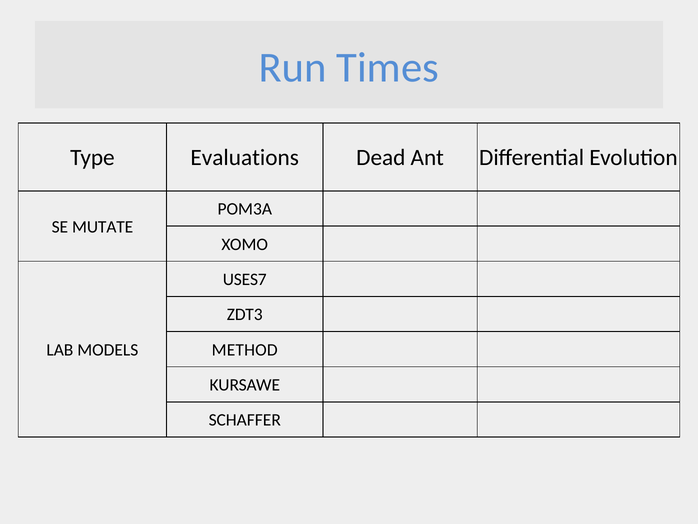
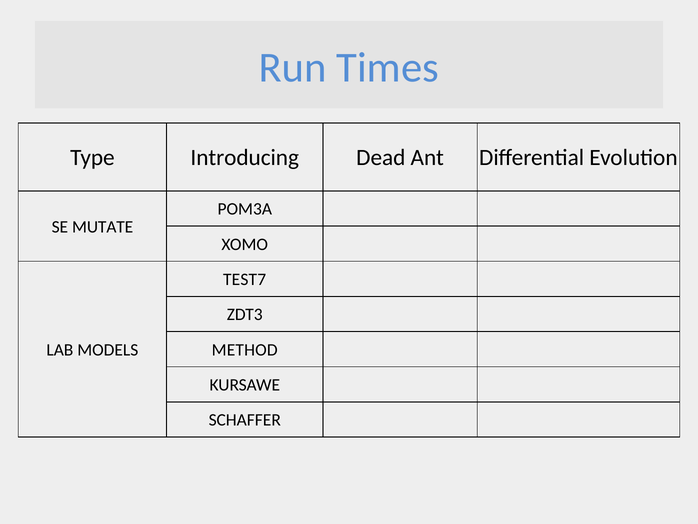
Evaluations: Evaluations -> Introducing
USES7: USES7 -> TEST7
